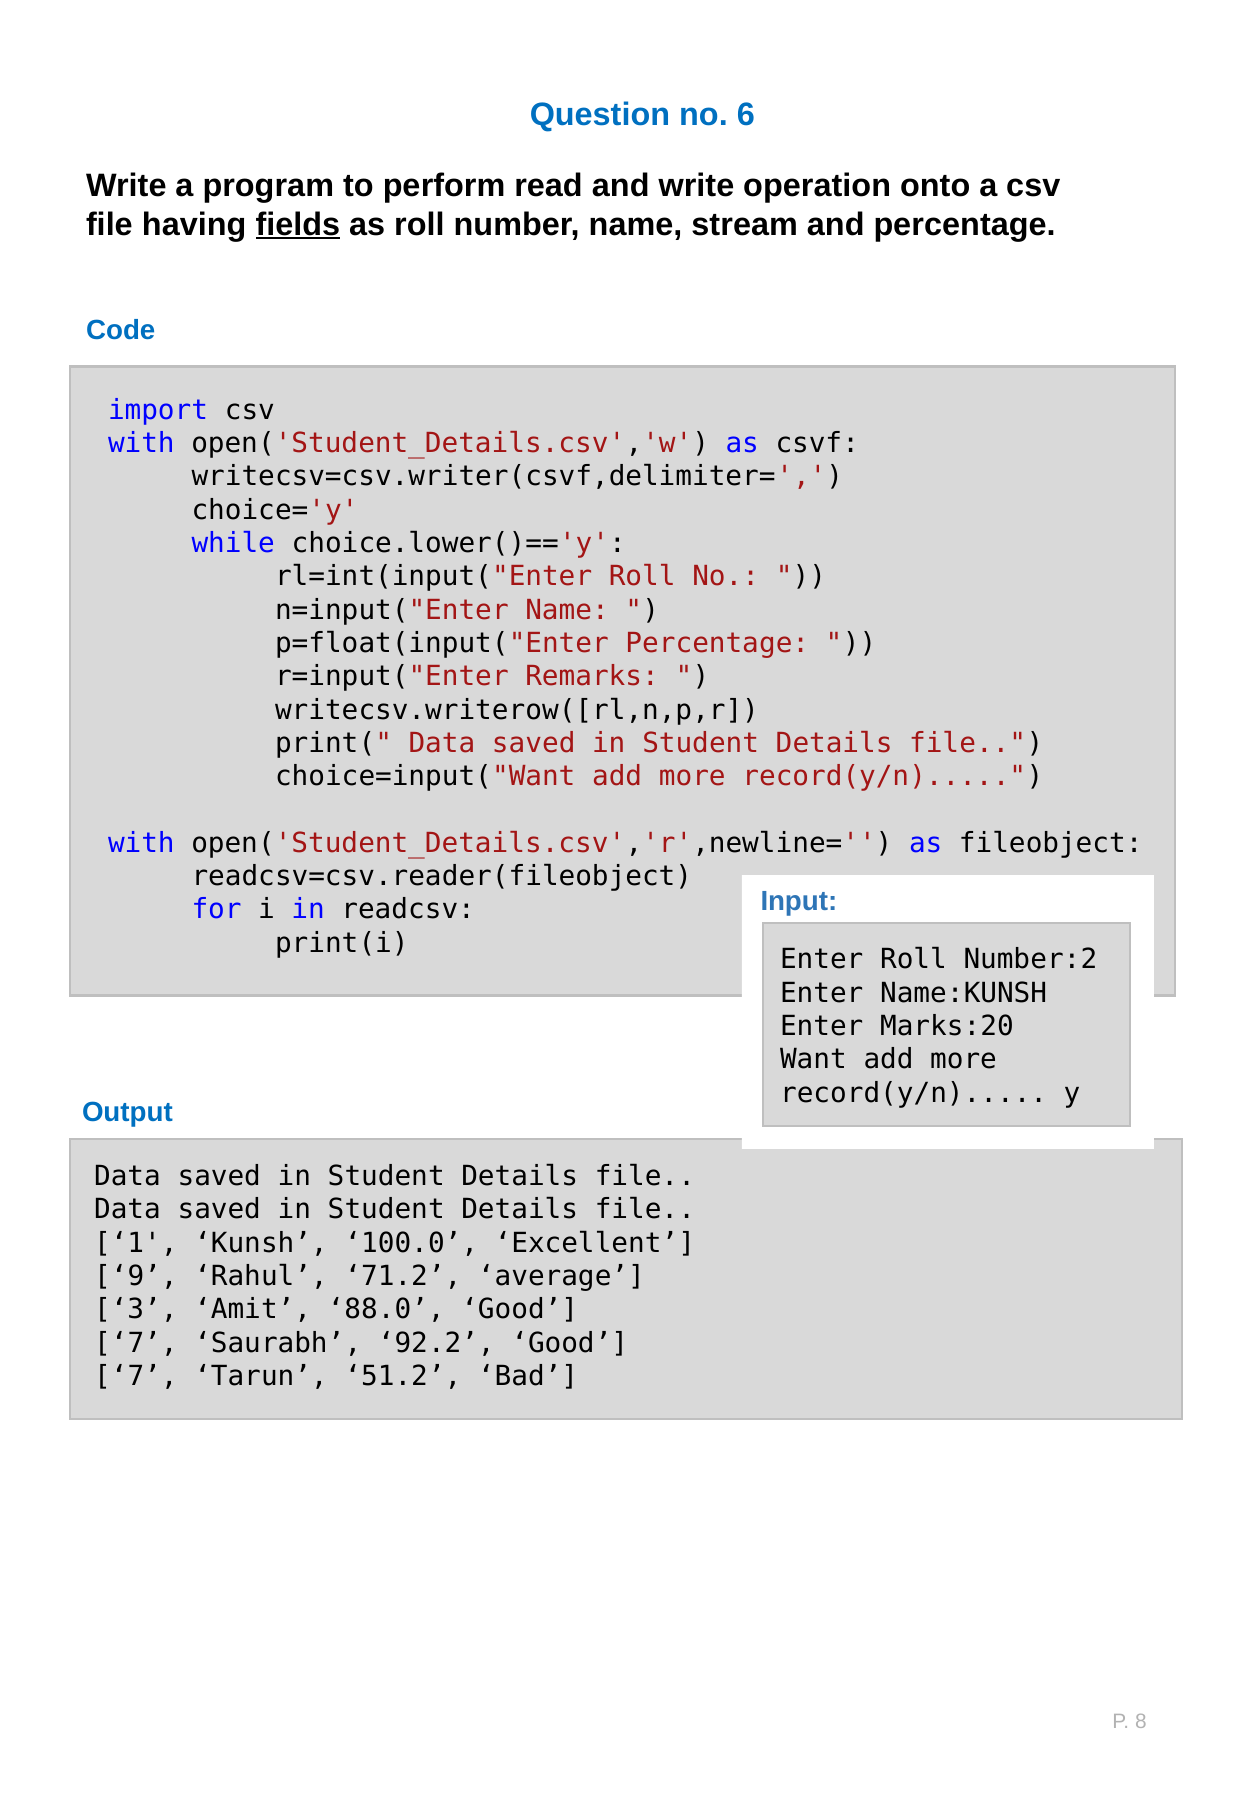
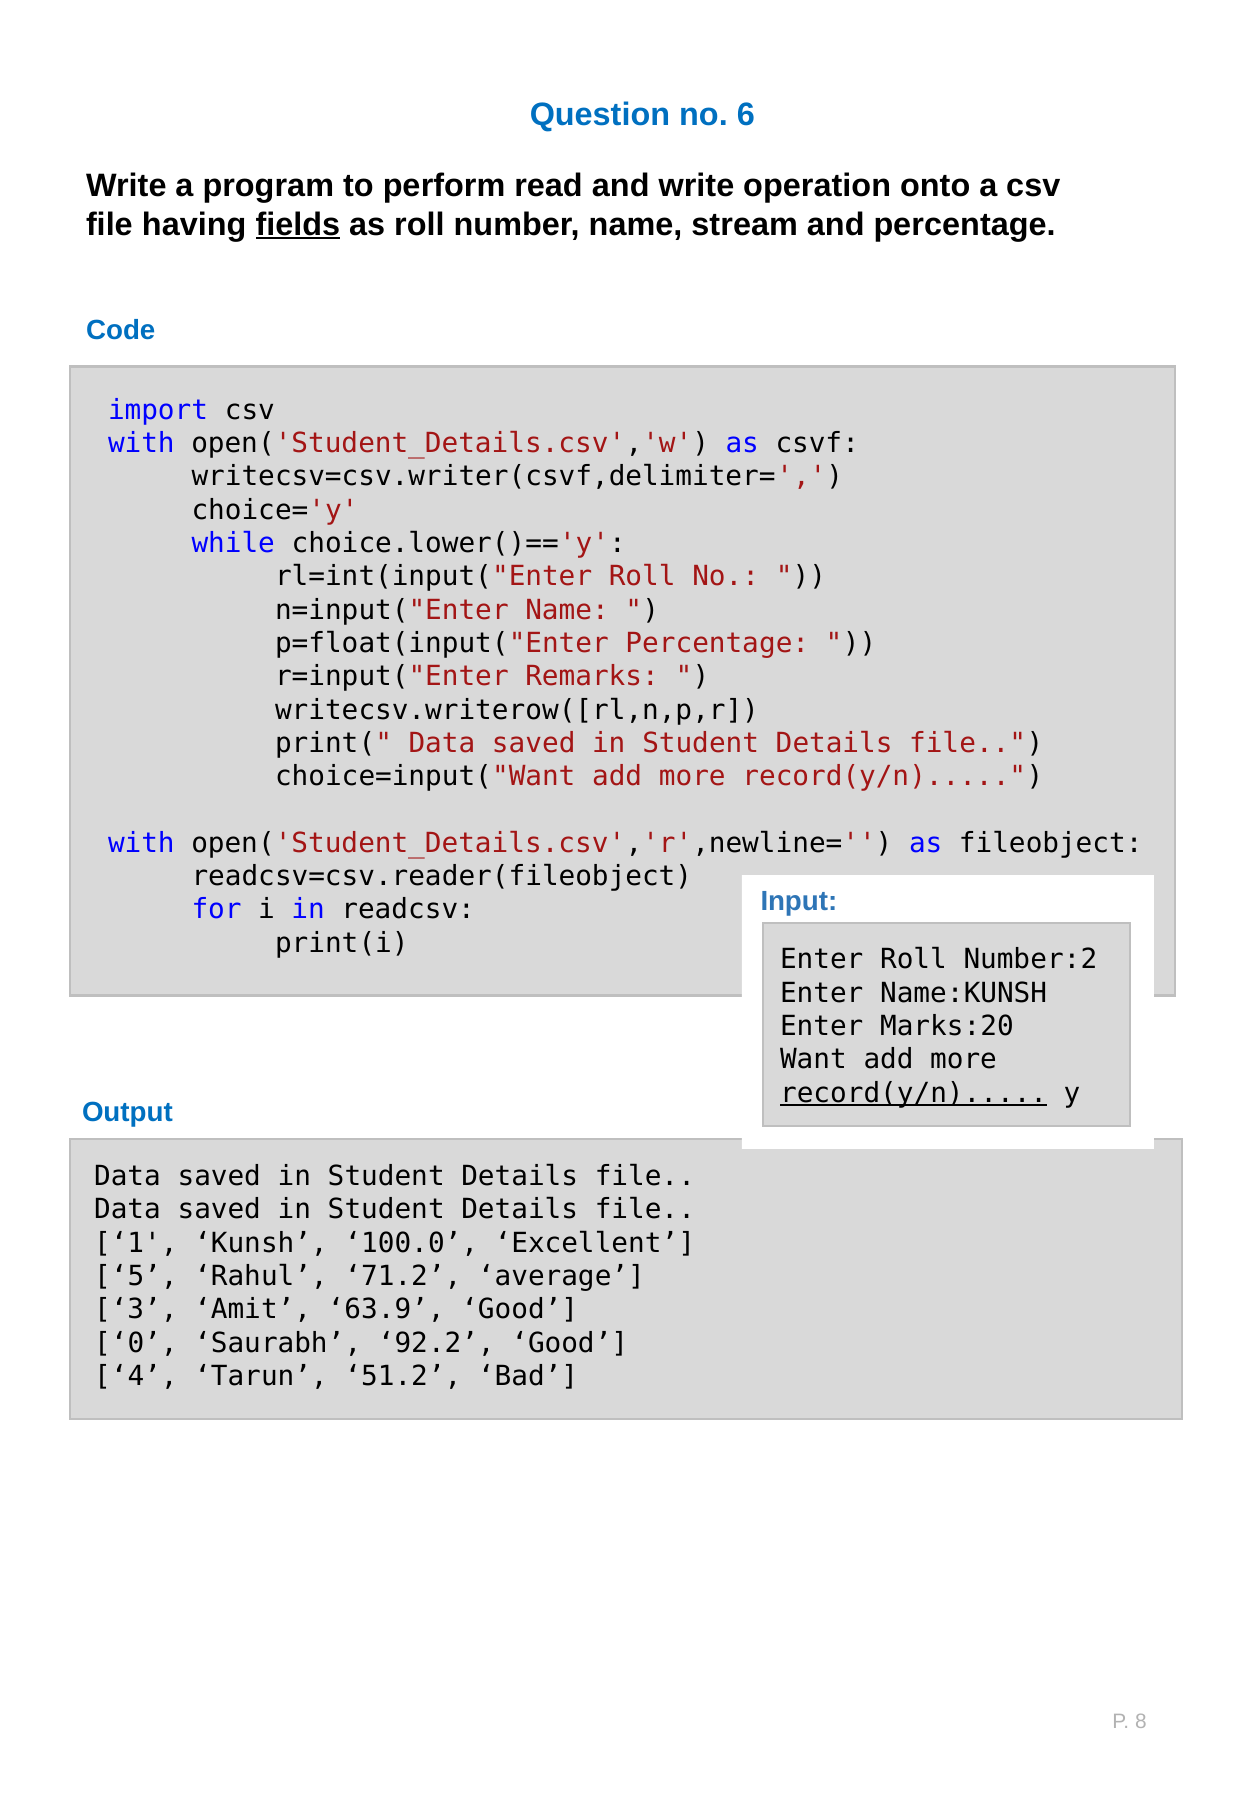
record(y/n at (914, 1093) underline: none -> present
9: 9 -> 5
88.0: 88.0 -> 63.9
7 at (136, 1343): 7 -> 0
7 at (136, 1376): 7 -> 4
